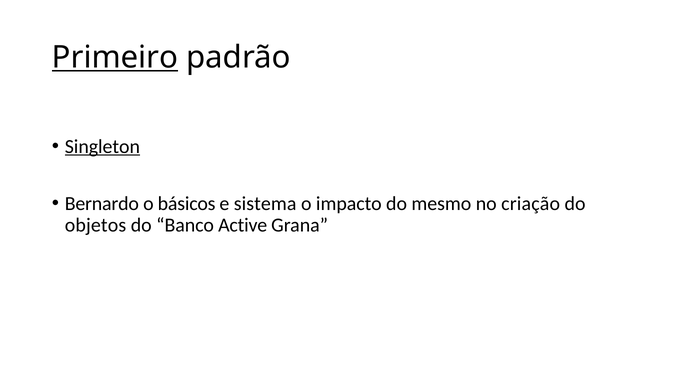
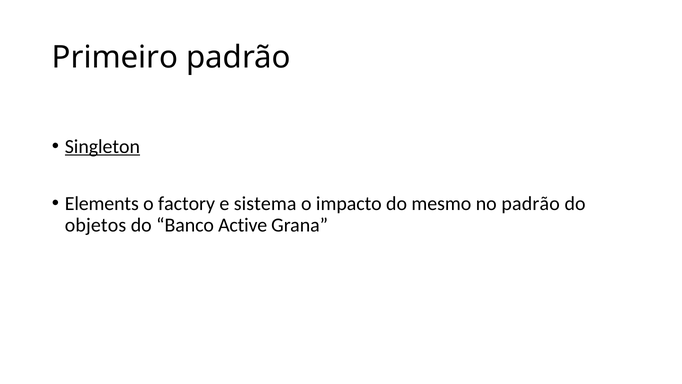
Primeiro underline: present -> none
Bernardo: Bernardo -> Elements
básicos: básicos -> factory
no criação: criação -> padrão
